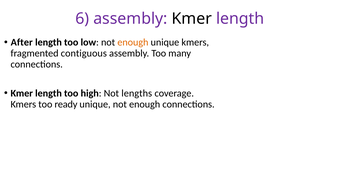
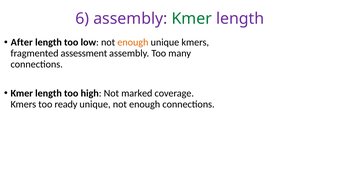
Kmer at (192, 19) colour: black -> green
contiguous: contiguous -> assessment
lengths: lengths -> marked
